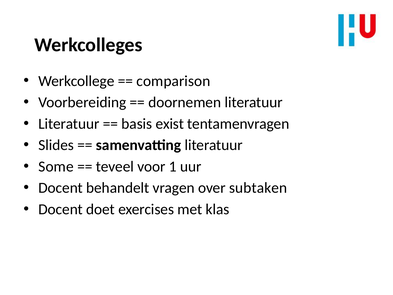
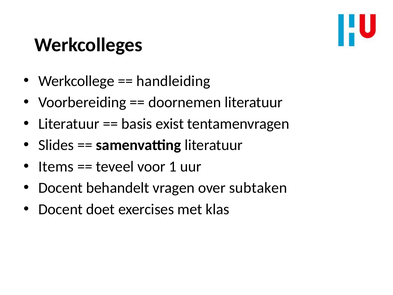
comparison: comparison -> handleiding
Some: Some -> Items
